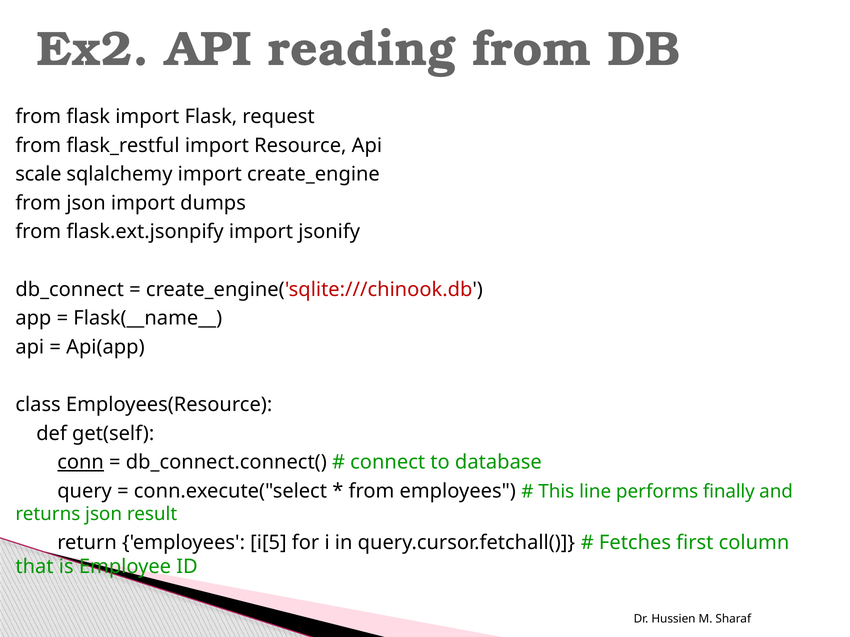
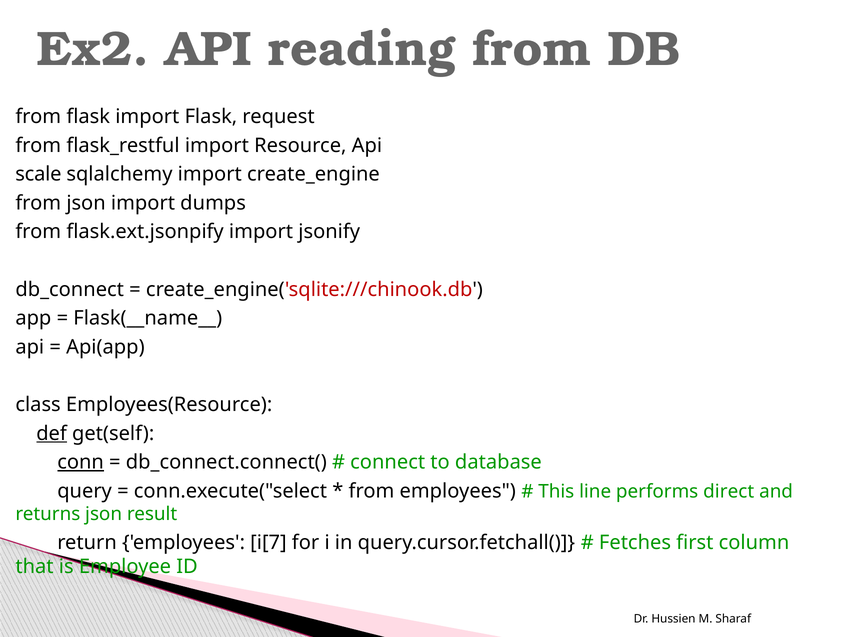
def underline: none -> present
finally: finally -> direct
i[5: i[5 -> i[7
